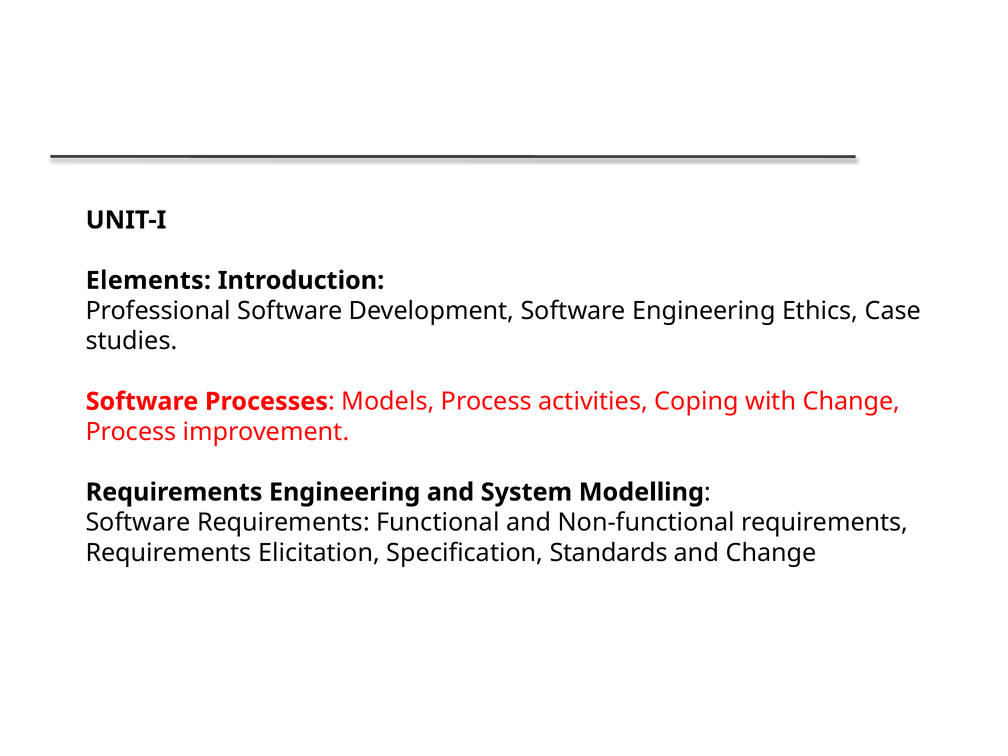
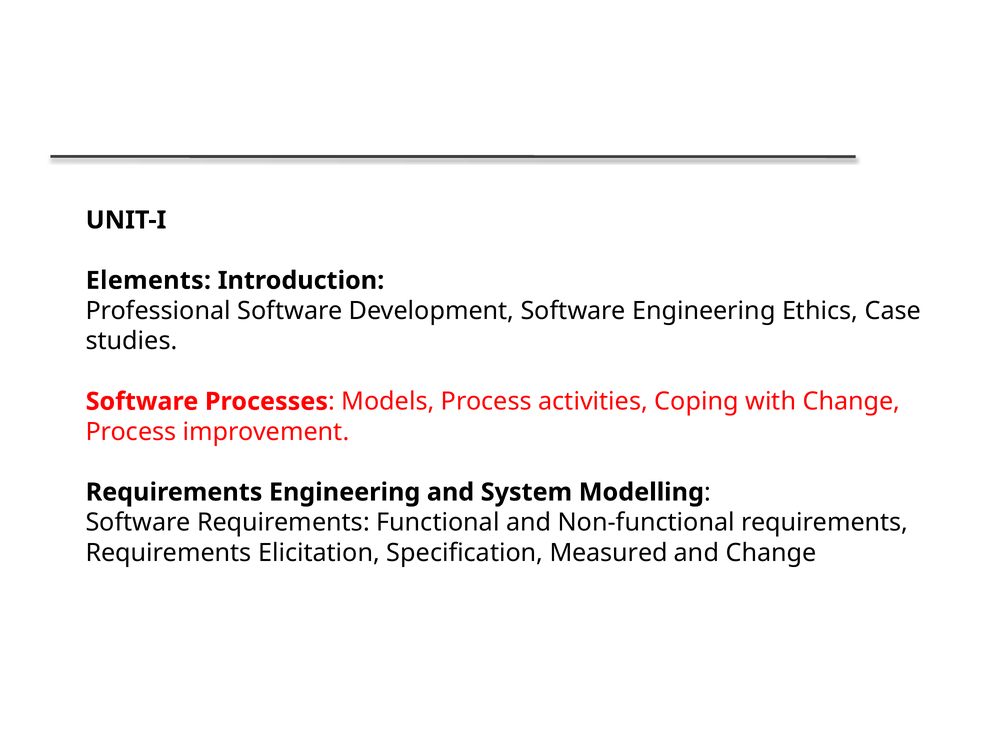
Standards: Standards -> Measured
